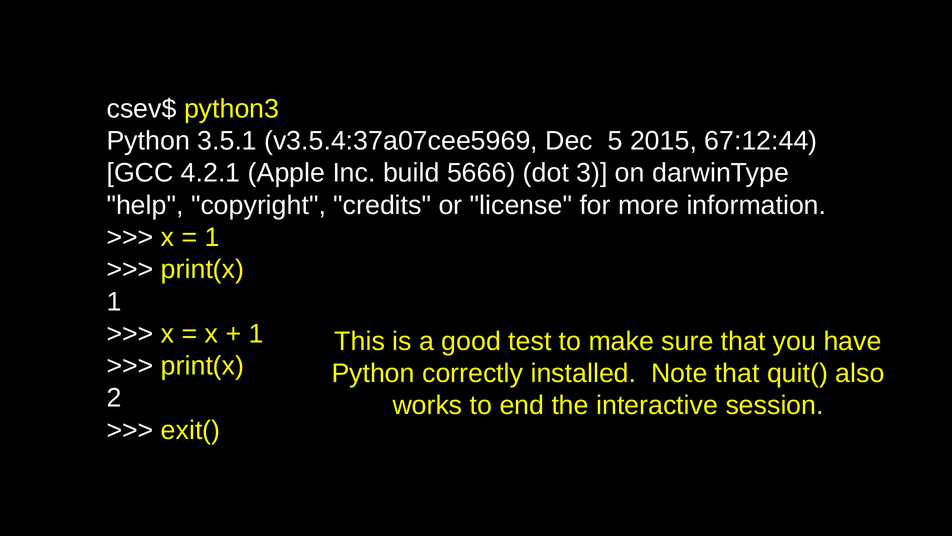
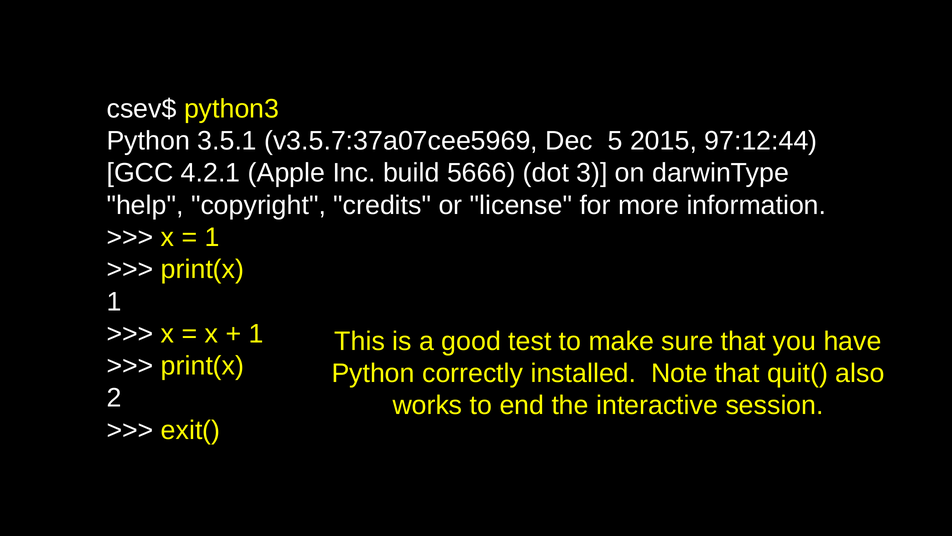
v3.5.4:37a07cee5969: v3.5.4:37a07cee5969 -> v3.5.7:37a07cee5969
67:12:44: 67:12:44 -> 97:12:44
